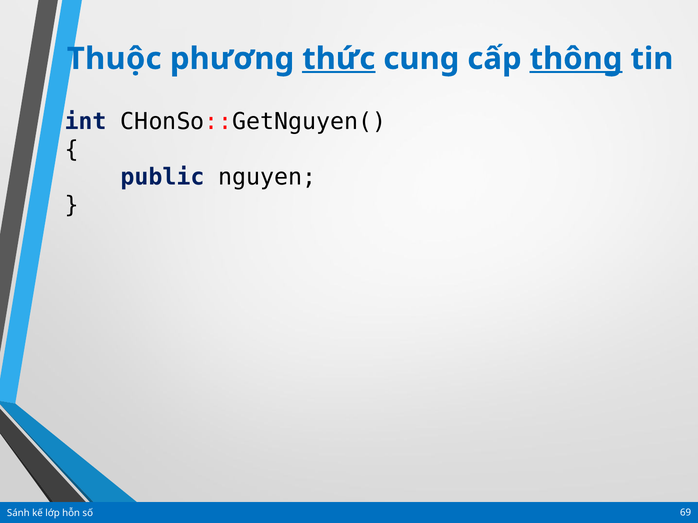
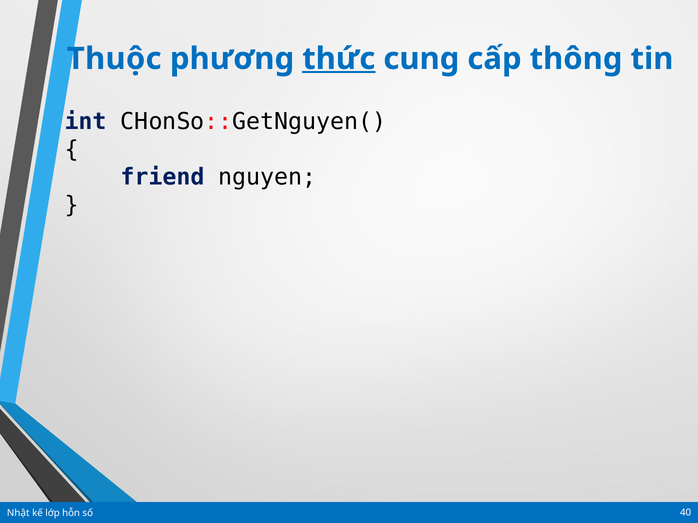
thông underline: present -> none
public: public -> friend
Sánh: Sánh -> Nhật
69: 69 -> 40
